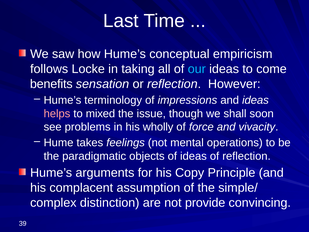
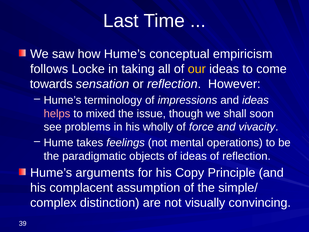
our colour: light blue -> yellow
benefits: benefits -> towards
provide: provide -> visually
